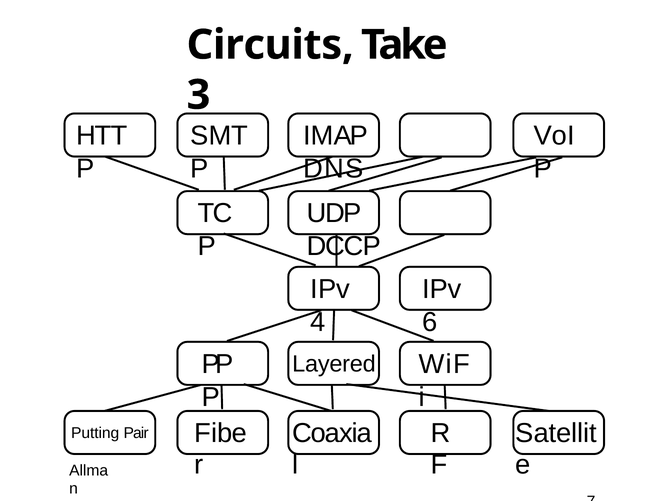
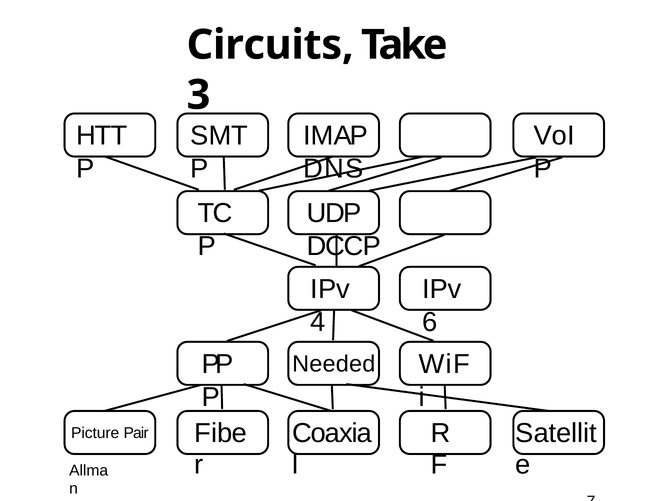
Layered: Layered -> Needed
Putting: Putting -> Picture
